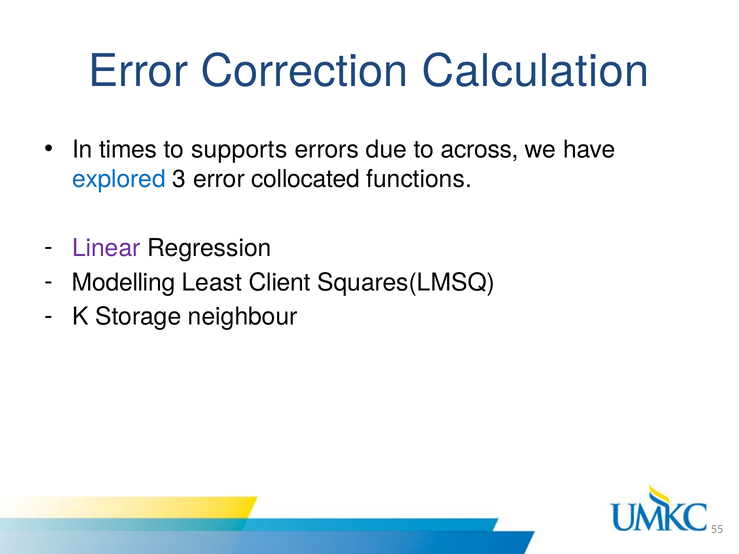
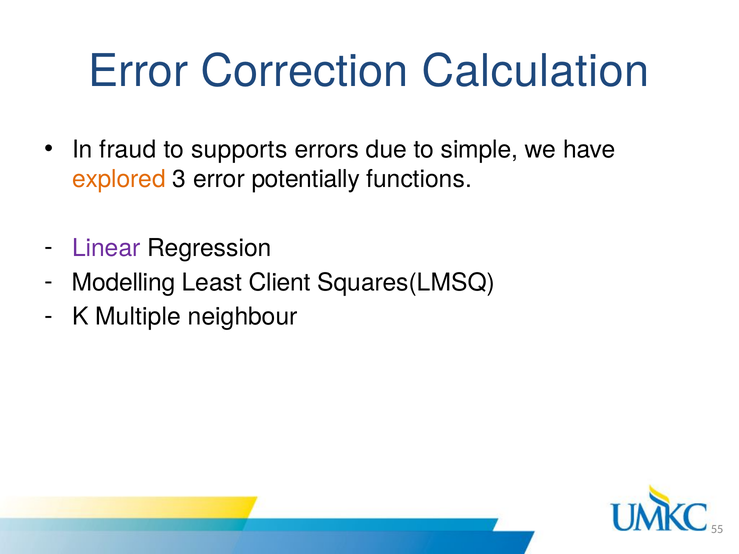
times: times -> fraud
across: across -> simple
explored colour: blue -> orange
collocated: collocated -> potentially
Storage: Storage -> Multiple
